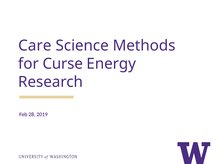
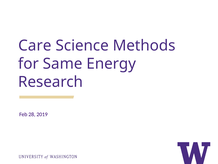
Curse: Curse -> Same
